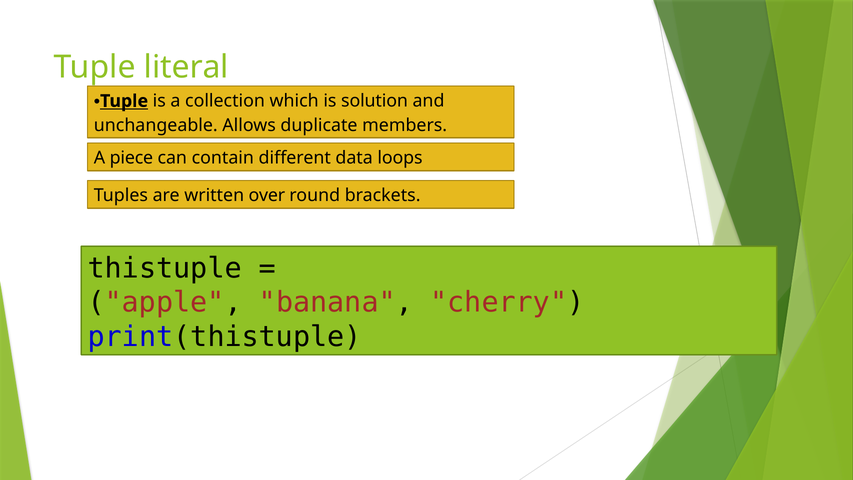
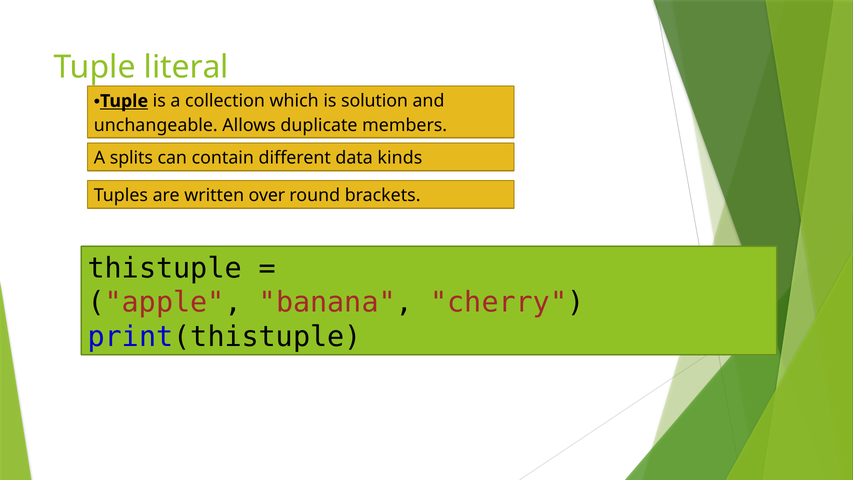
piece: piece -> splits
loops: loops -> kinds
